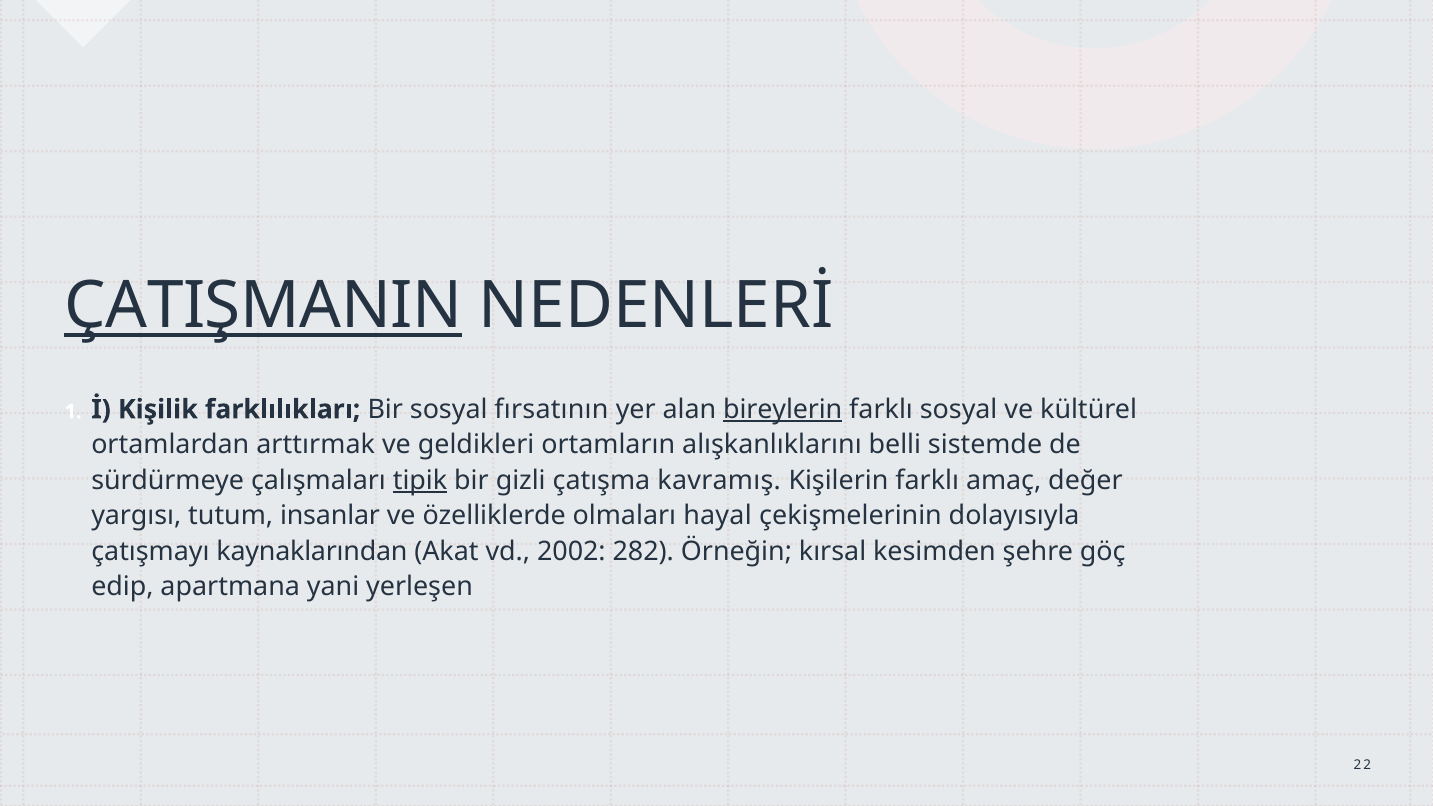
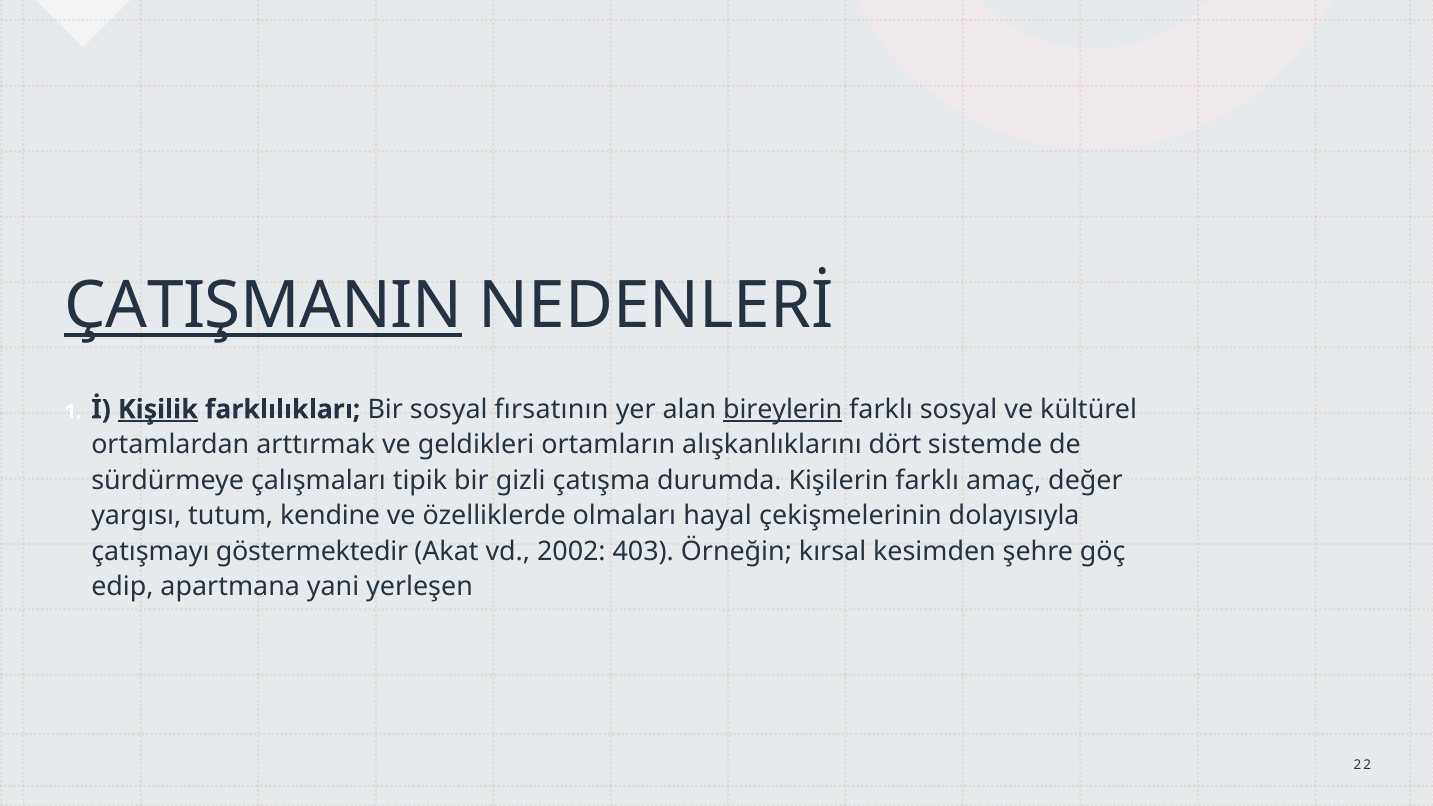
Kişilik underline: none -> present
belli: belli -> dört
tipik underline: present -> none
kavramış: kavramış -> durumda
insanlar: insanlar -> kendine
kaynaklarından: kaynaklarından -> göstermektedir
282: 282 -> 403
